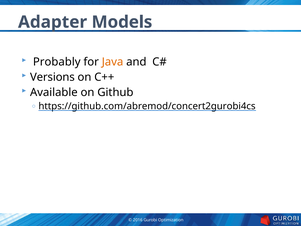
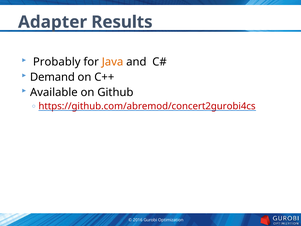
Models: Models -> Results
Versions: Versions -> Demand
https://github.com/abremod/concert2gurobi4cs colour: black -> red
